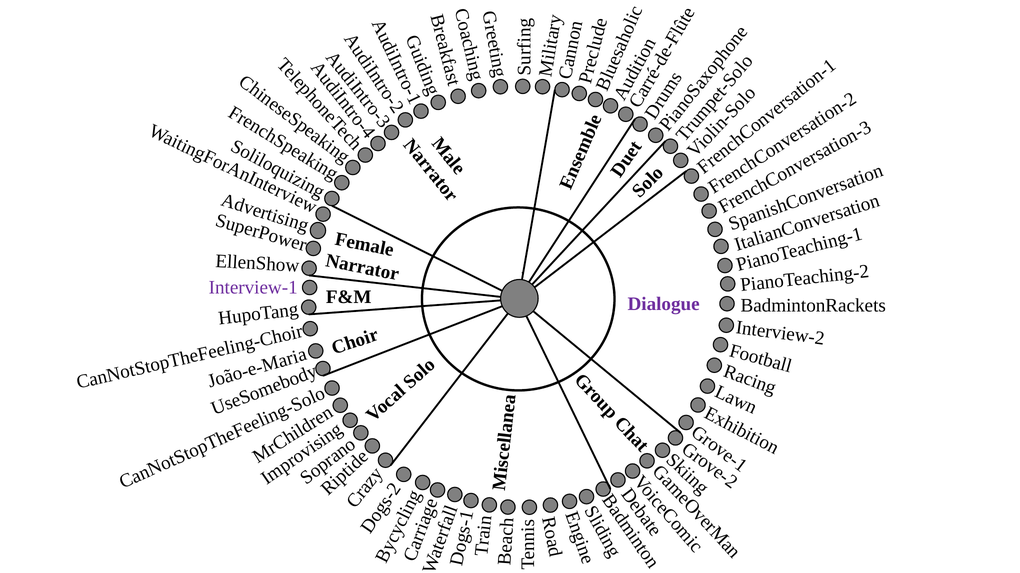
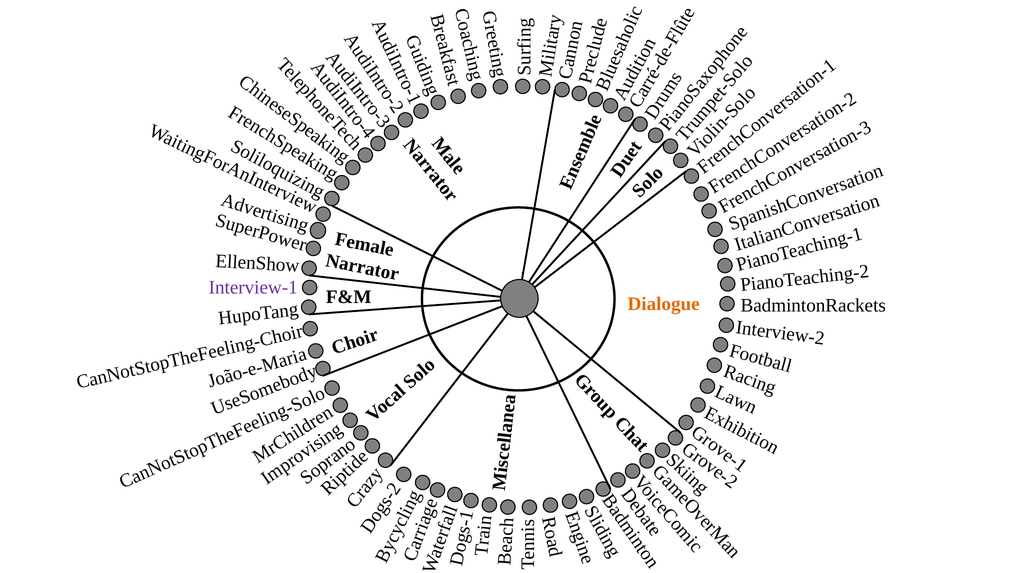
Dialogue colour: purple -> orange
